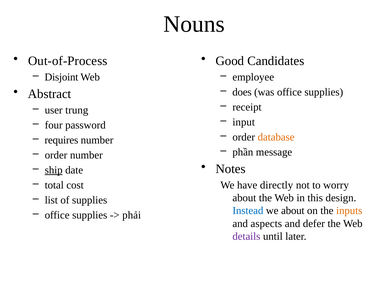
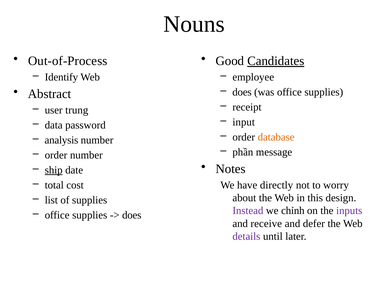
Candidates underline: none -> present
Disjoint: Disjoint -> Identify
four: four -> data
requires: requires -> analysis
Instead colour: blue -> purple
we about: about -> chỉnh
inputs colour: orange -> purple
phải at (132, 215): phải -> does
aspects: aspects -> receive
